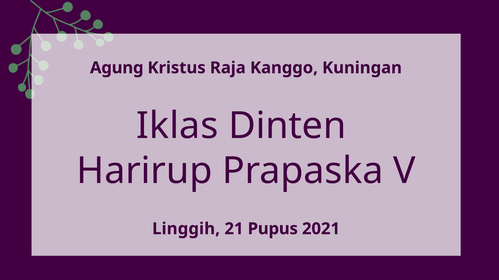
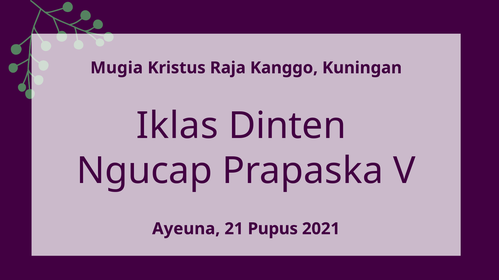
Agung: Agung -> Mugia
Harirup: Harirup -> Ngucap
Linggih: Linggih -> Ayeuna
